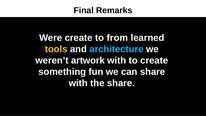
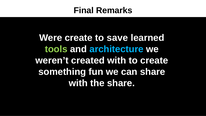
from: from -> save
tools colour: yellow -> light green
artwork: artwork -> created
